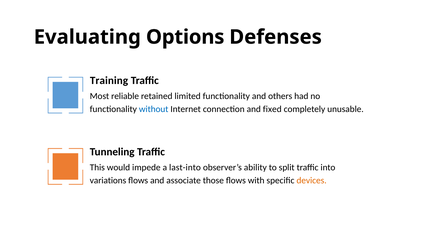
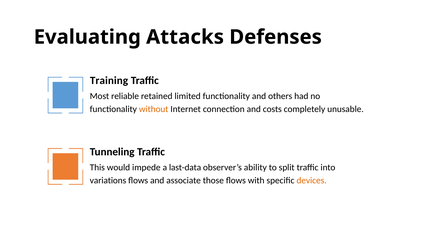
Options: Options -> Attacks
without colour: blue -> orange
fixed: fixed -> costs
last-into: last-into -> last-data
